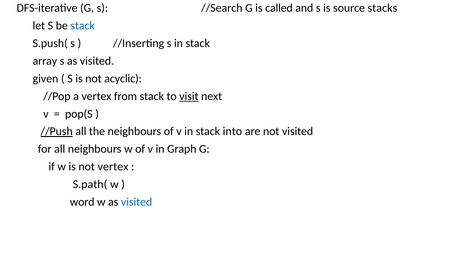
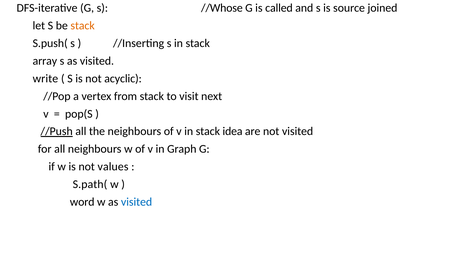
//Search: //Search -> //Whose
stacks: stacks -> joined
stack at (83, 26) colour: blue -> orange
given: given -> write
visit underline: present -> none
into: into -> idea
not vertex: vertex -> values
